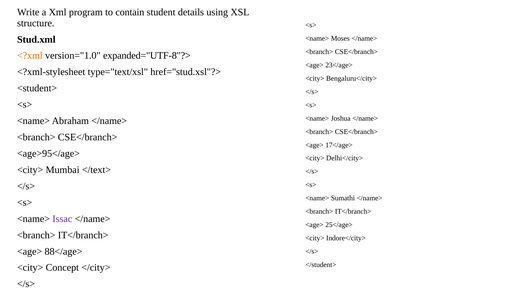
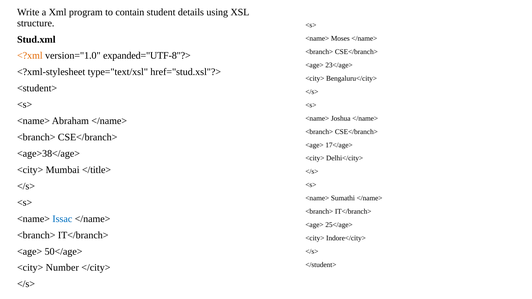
<age>95</age>: <age>95</age> -> <age>38</age>
</text>: </text> -> </title>
Issac colour: purple -> blue
88</age>: 88</age> -> 50</age>
Concept: Concept -> Number
